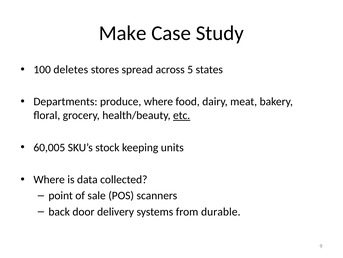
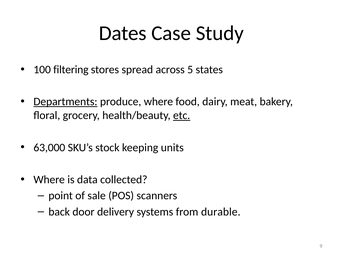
Make: Make -> Dates
deletes: deletes -> filtering
Departments underline: none -> present
60,005: 60,005 -> 63,000
